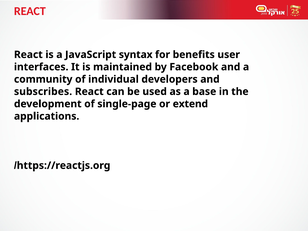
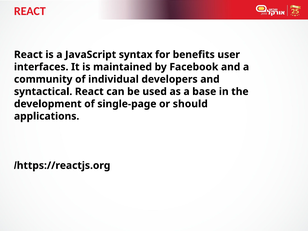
subscribes: subscribes -> syntactical
extend: extend -> should
